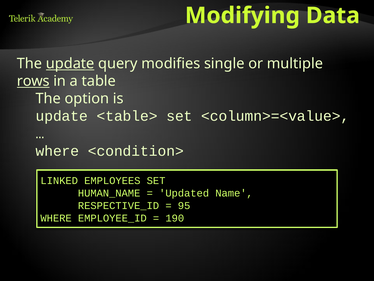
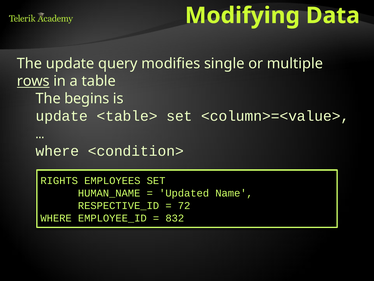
update at (70, 63) underline: present -> none
option: option -> begins
LINKED: LINKED -> RIGHTS
95: 95 -> 72
190: 190 -> 832
